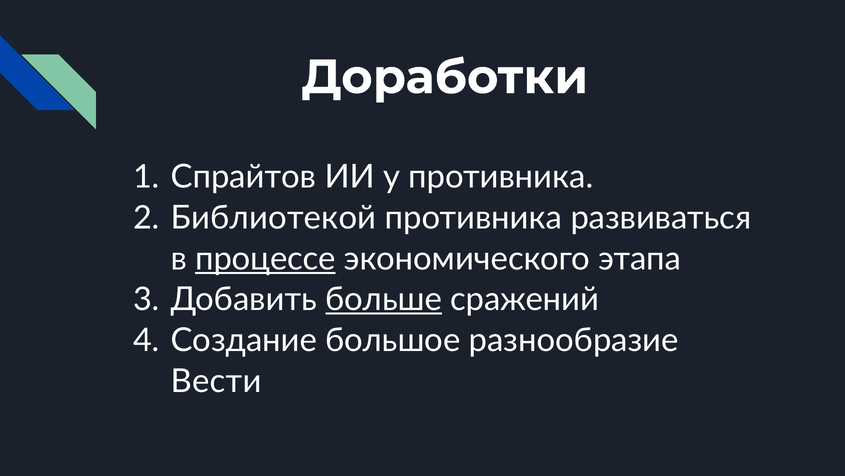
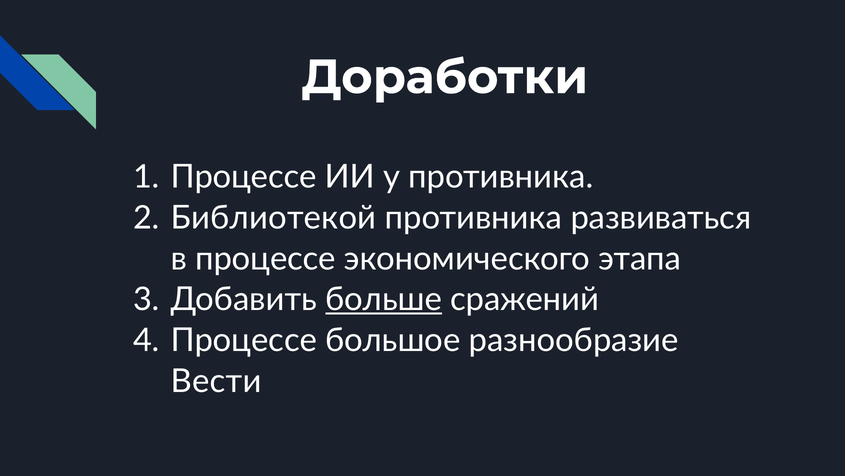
Спрайтов at (243, 177): Спрайтов -> Процессе
процессе at (266, 258) underline: present -> none
Создание at (244, 340): Создание -> Процессе
